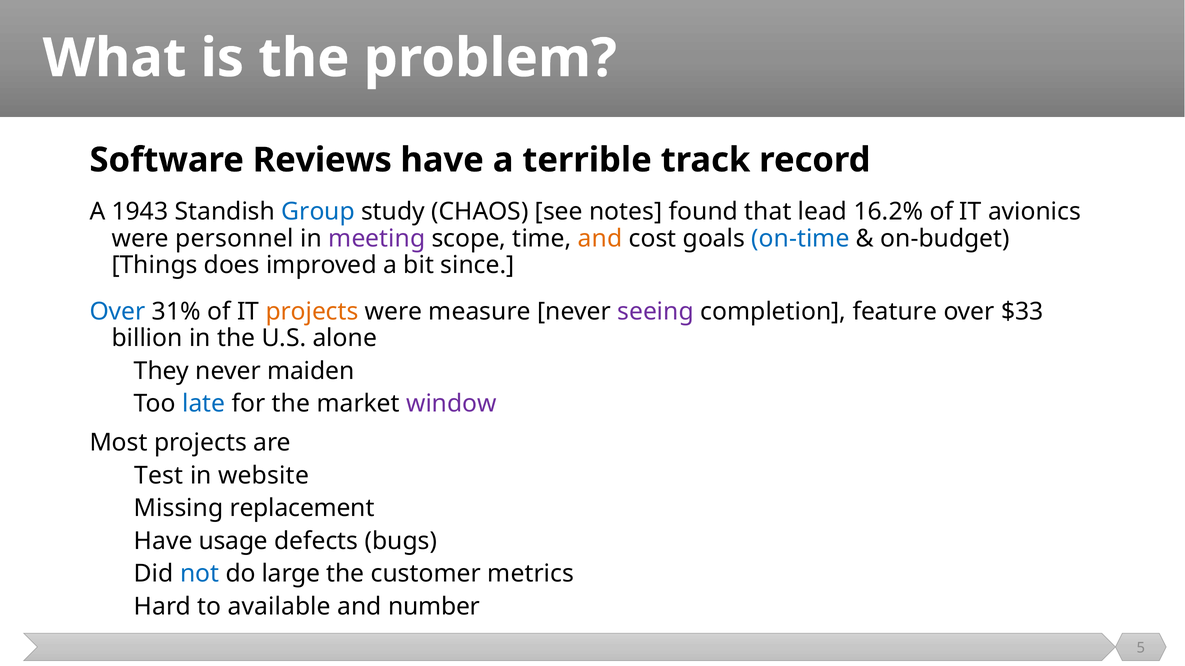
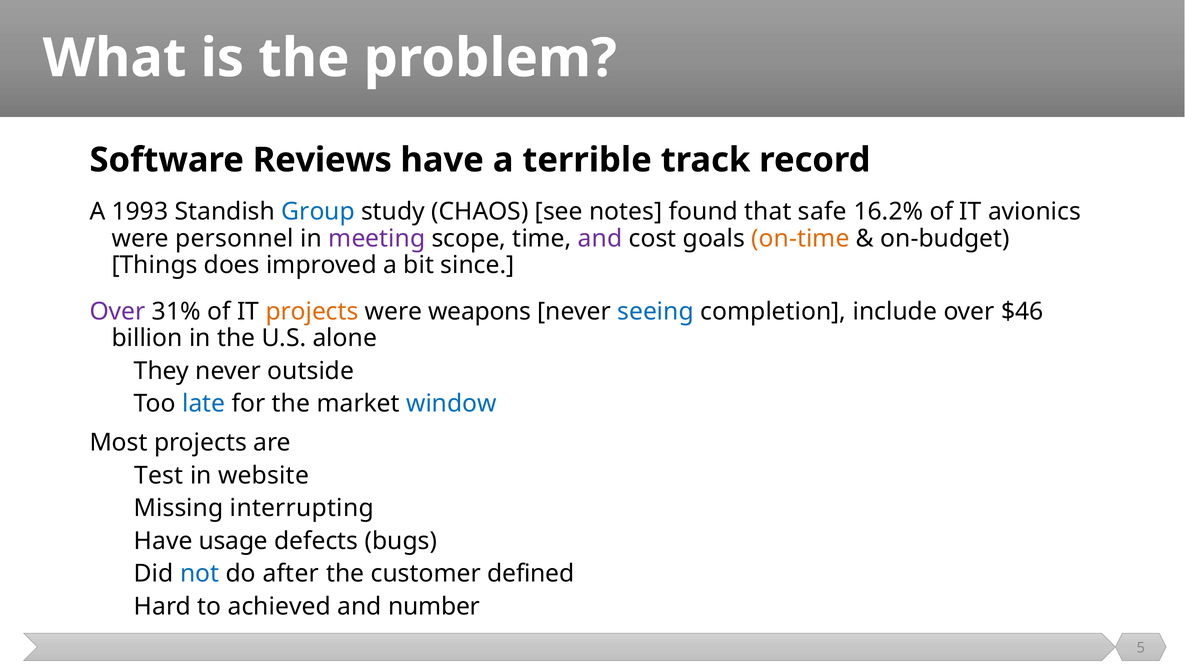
1943: 1943 -> 1993
lead: lead -> safe
and at (600, 239) colour: orange -> purple
on-time colour: blue -> orange
Over at (117, 312) colour: blue -> purple
measure: measure -> weapons
seeing colour: purple -> blue
feature: feature -> include
$33: $33 -> $46
maiden: maiden -> outside
window colour: purple -> blue
replacement: replacement -> interrupting
large: large -> after
metrics: metrics -> defined
available: available -> achieved
